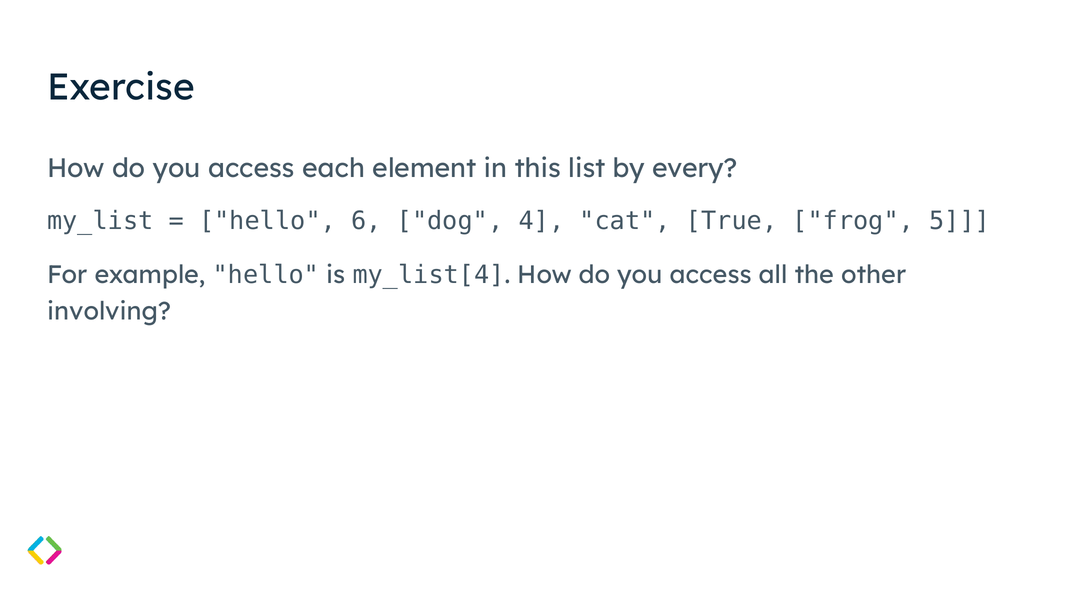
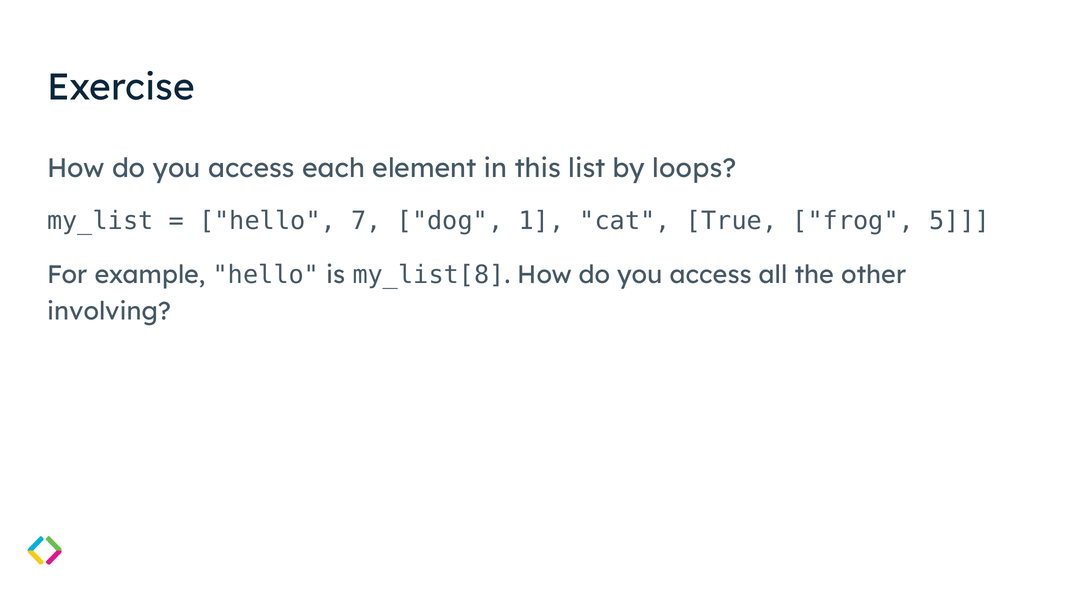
every: every -> loops
6: 6 -> 7
4: 4 -> 1
my_list[4: my_list[4 -> my_list[8
